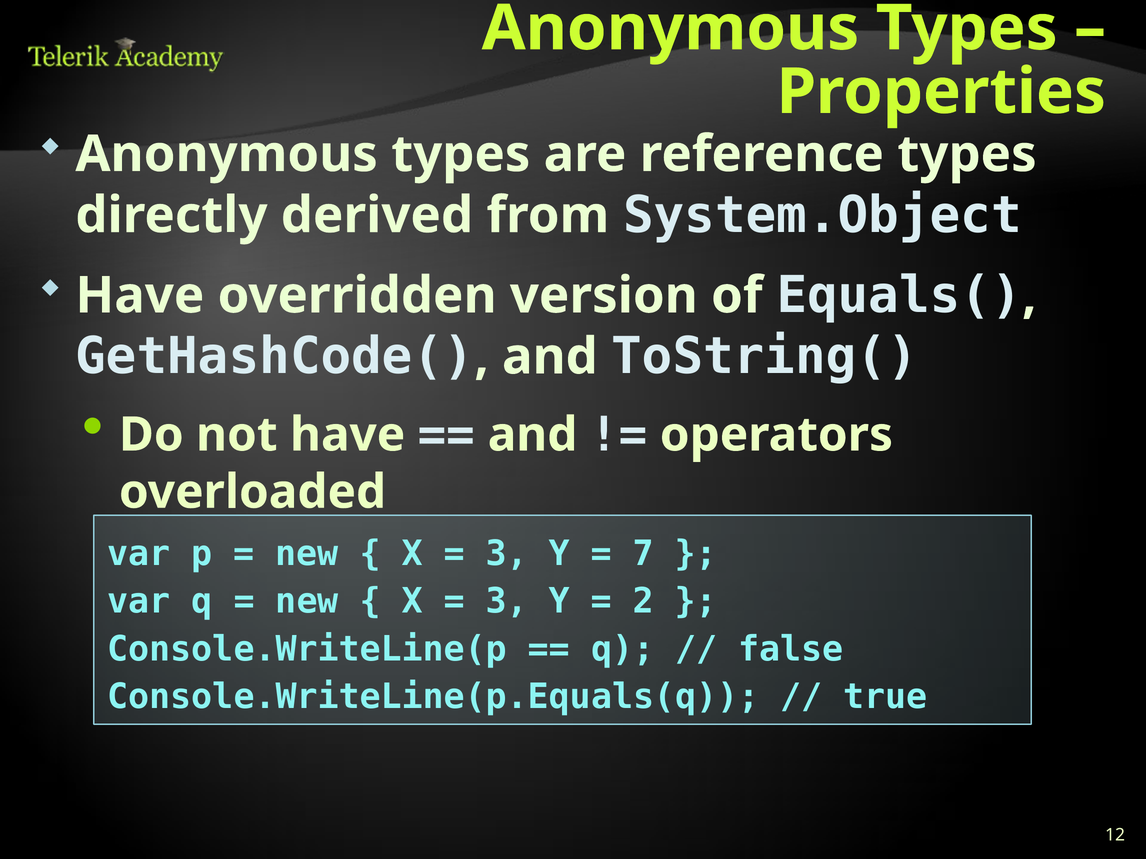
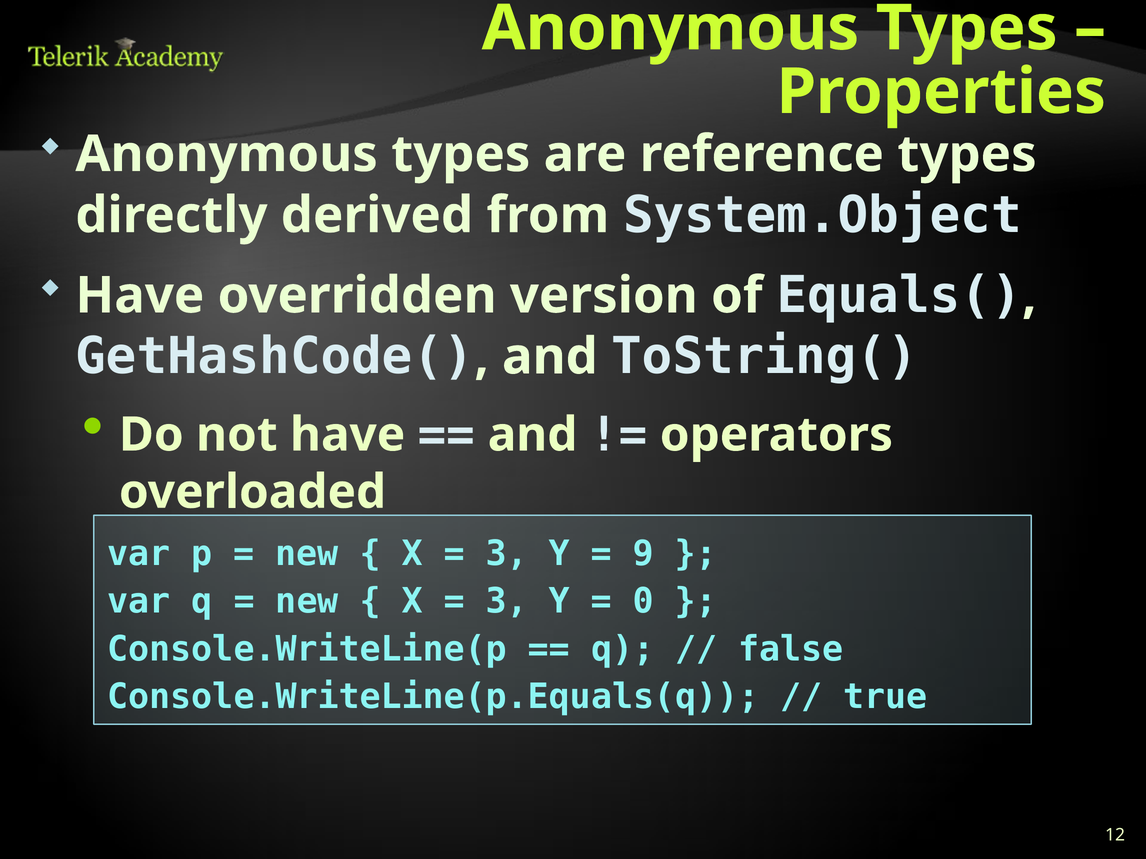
7: 7 -> 9
2: 2 -> 0
